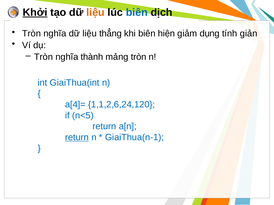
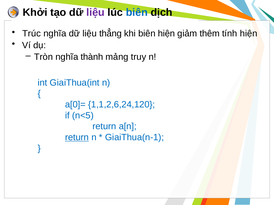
Khởi underline: present -> none
liệu at (95, 12) colour: orange -> purple
Tròn at (32, 34): Tròn -> Trúc
dụng: dụng -> thêm
tính giản: giản -> hiện
mảng tròn: tròn -> truy
a[4]=: a[4]= -> a[0]=
